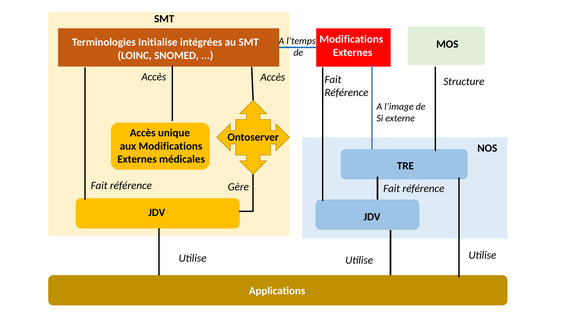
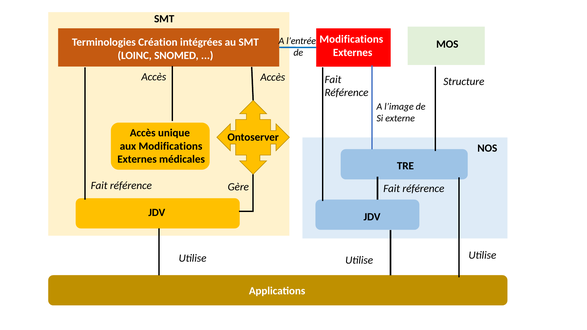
l’temps: l’temps -> l’entrée
Initialise: Initialise -> Création
